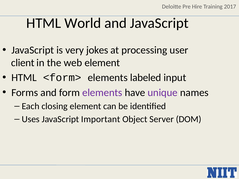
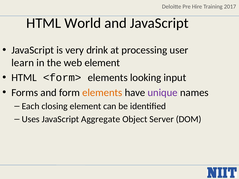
jokes: jokes -> drink
client: client -> learn
labeled: labeled -> looking
elements at (102, 93) colour: purple -> orange
Important: Important -> Aggregate
